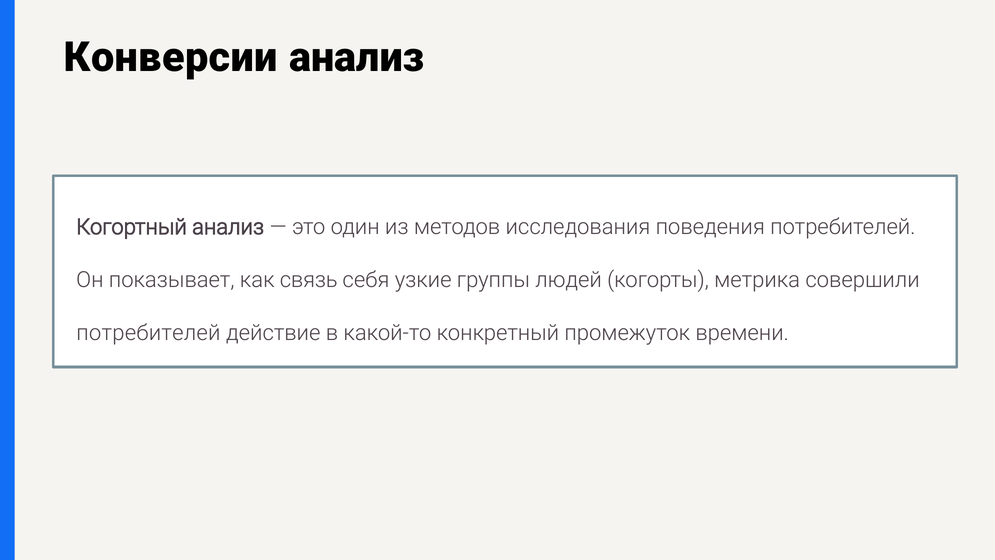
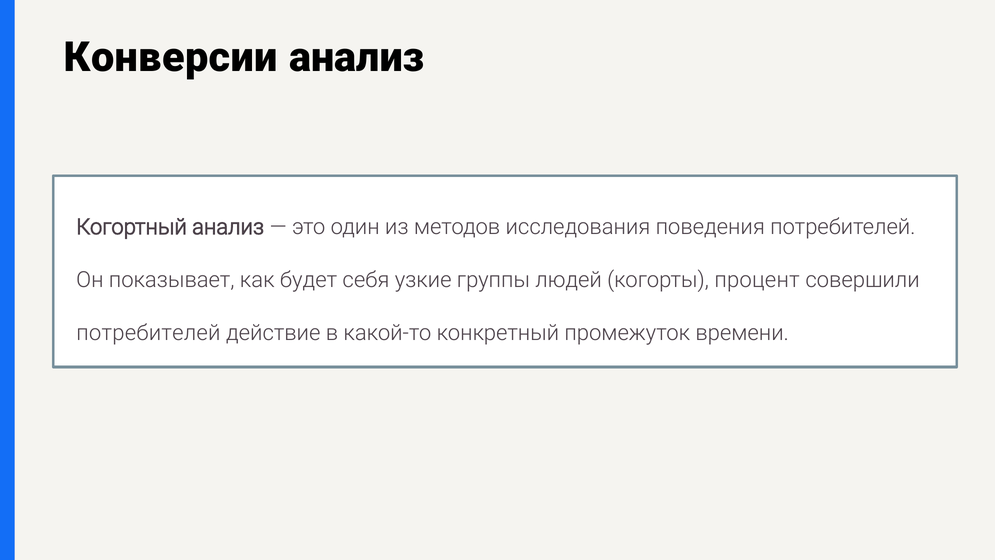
связь: связь -> будет
метрика: метрика -> процент
